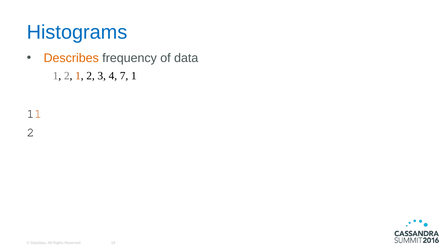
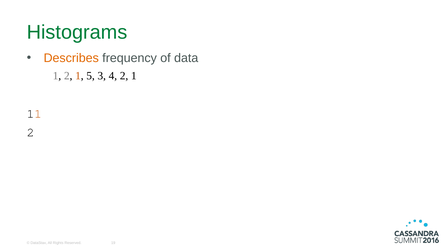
Histograms colour: blue -> green
2 1 2: 2 -> 5
4 7: 7 -> 2
